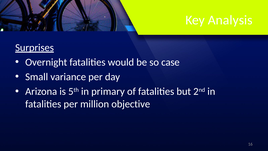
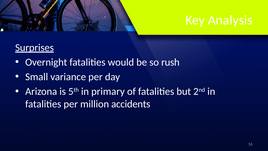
case: case -> rush
objective: objective -> accidents
